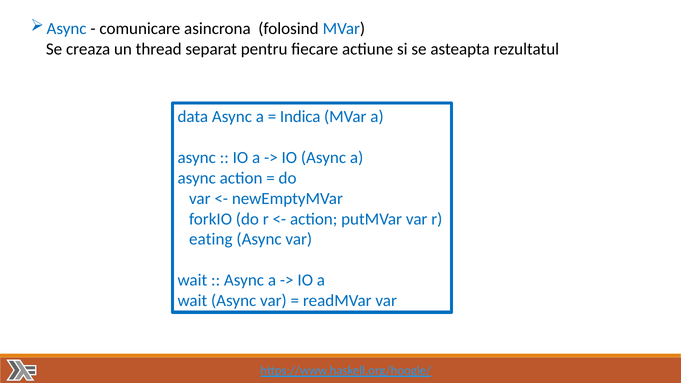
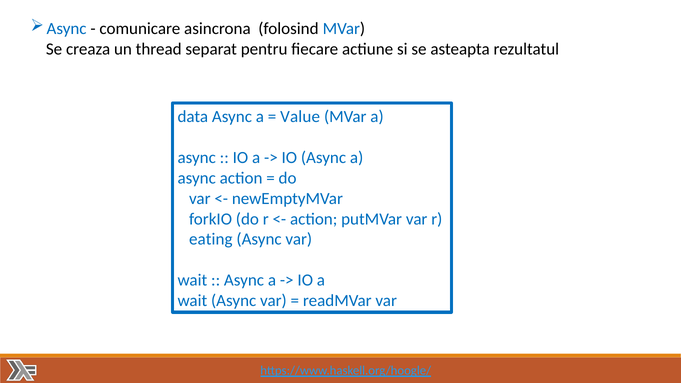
Indica: Indica -> Value
